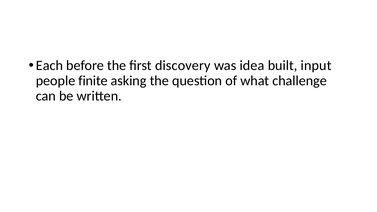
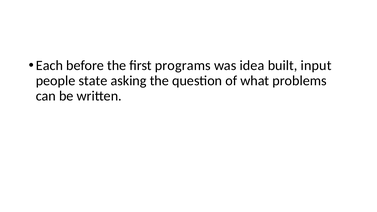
discovery: discovery -> programs
finite: finite -> state
challenge: challenge -> problems
